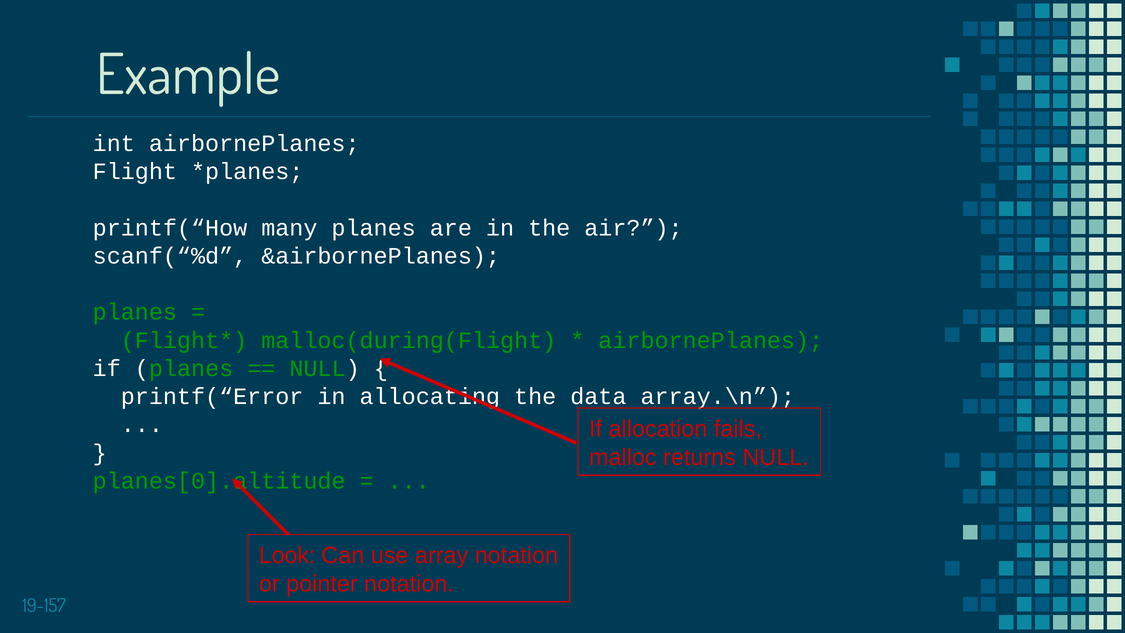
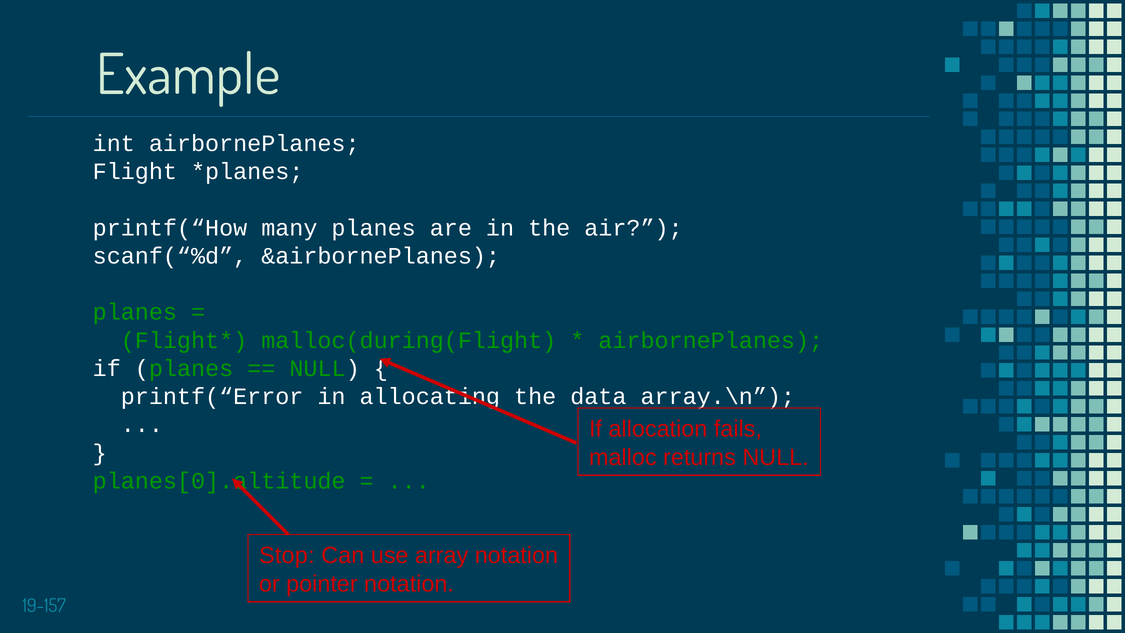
Look: Look -> Stop
